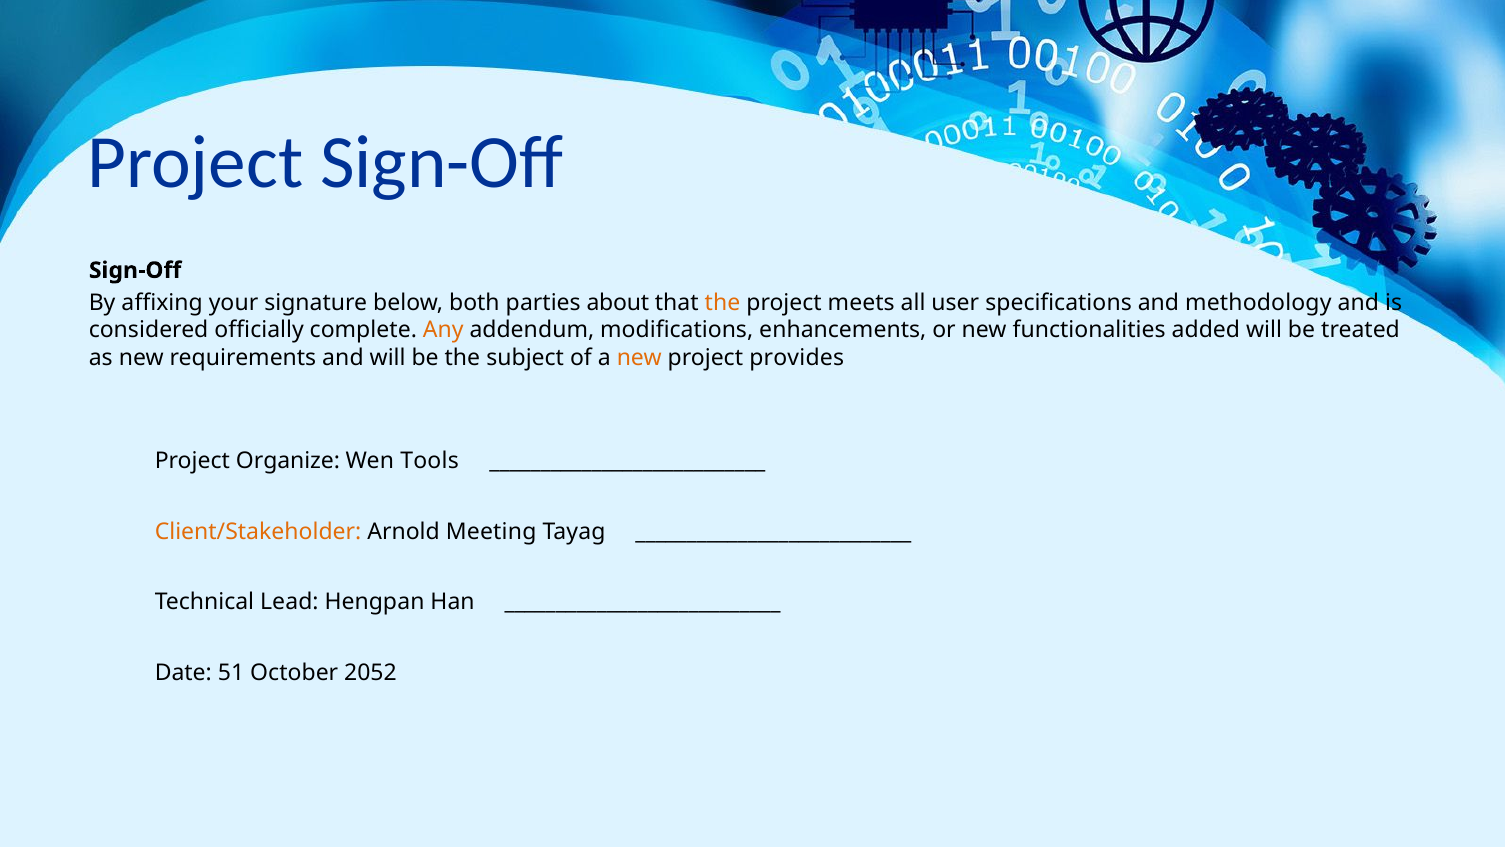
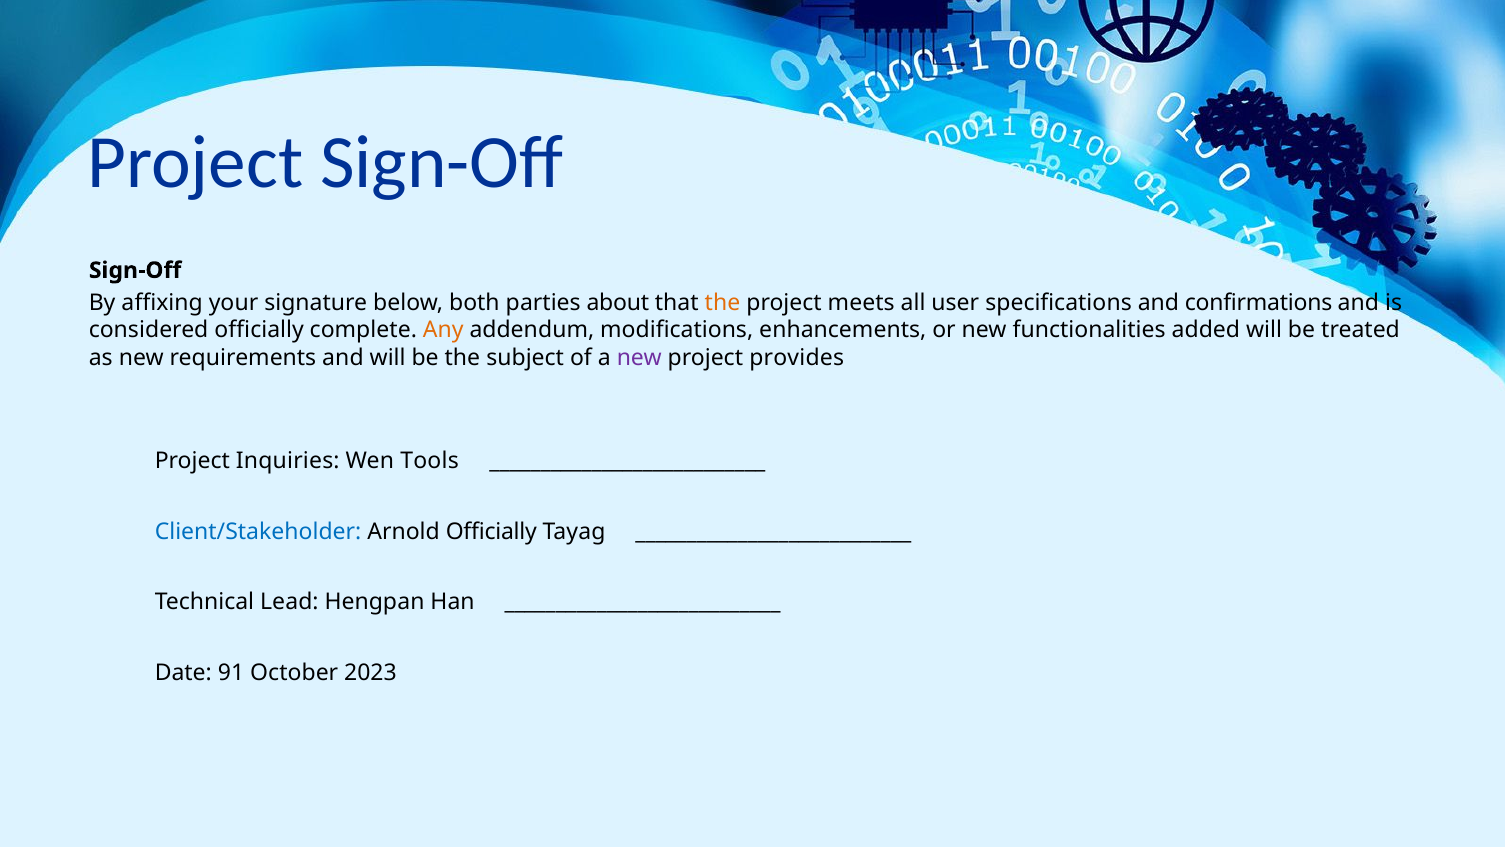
methodology: methodology -> confirmations
new at (639, 358) colour: orange -> purple
Organize: Organize -> Inquiries
Client/Stakeholder colour: orange -> blue
Arnold Meeting: Meeting -> Officially
51: 51 -> 91
2052: 2052 -> 2023
